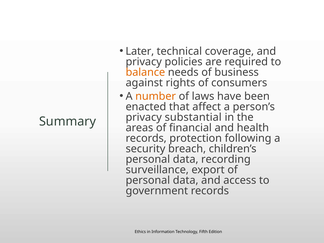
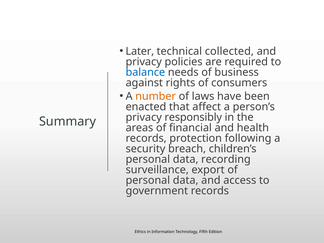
coverage: coverage -> collected
balance colour: orange -> blue
substantial: substantial -> responsibly
